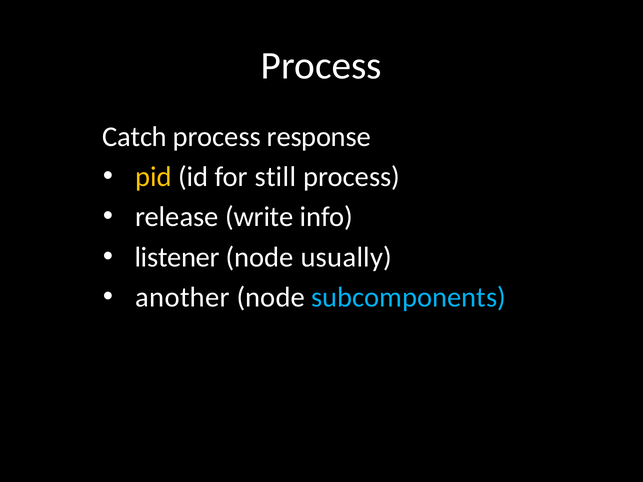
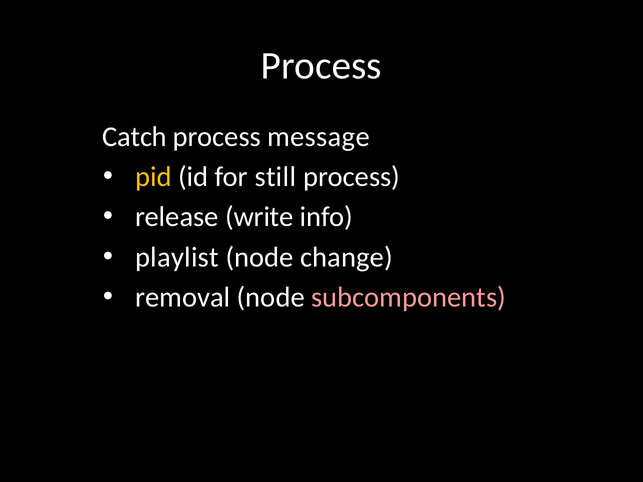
response: response -> message
listener: listener -> playlist
usually: usually -> change
another: another -> removal
subcomponents colour: light blue -> pink
